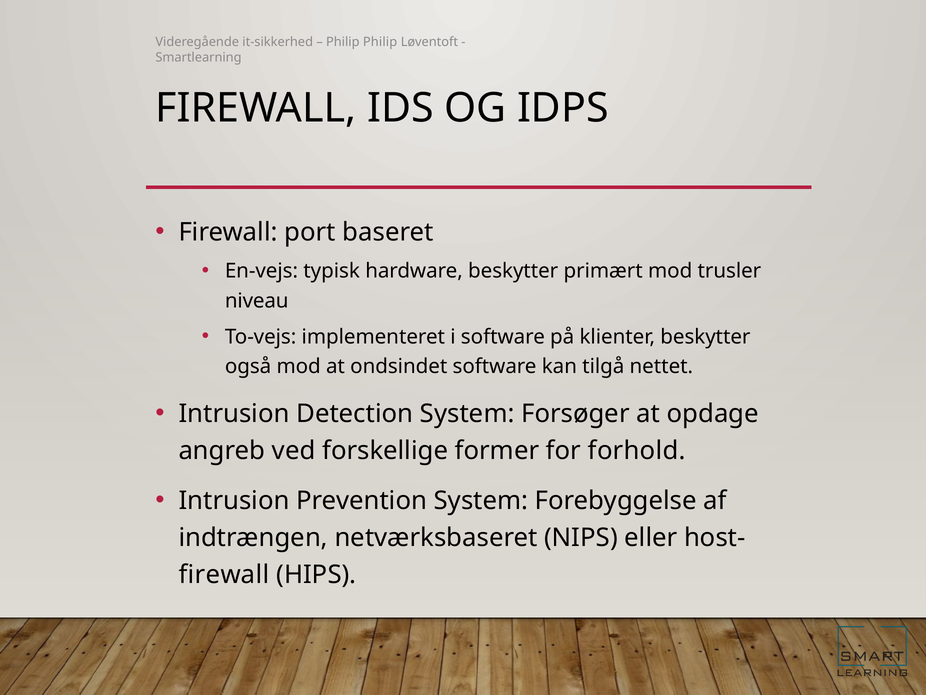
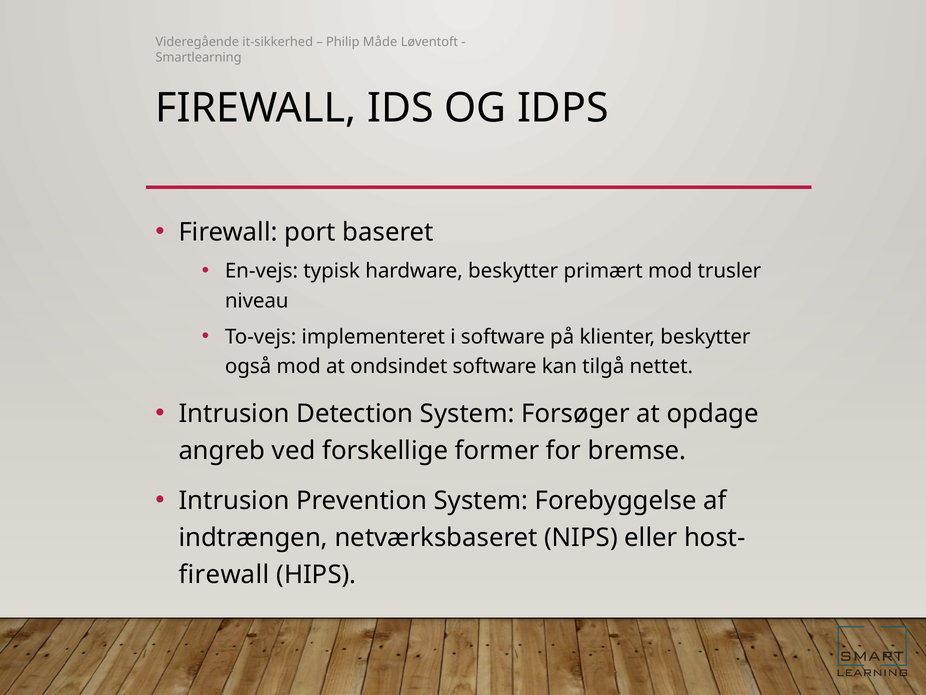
Philip Philip: Philip -> Måde
forhold: forhold -> bremse
